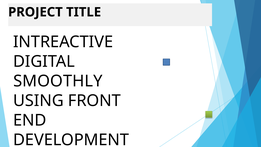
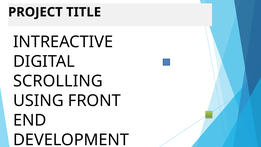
SMOOTHLY: SMOOTHLY -> SCROLLING
